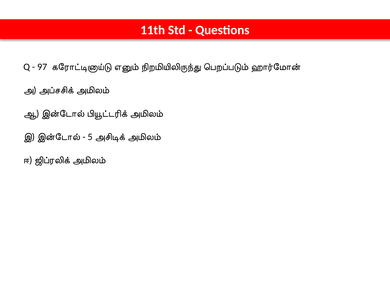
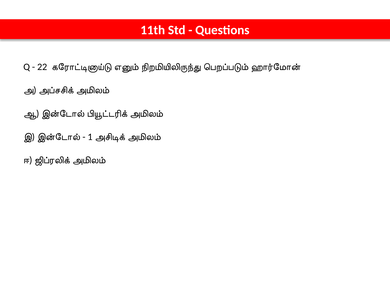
97: 97 -> 22
5: 5 -> 1
